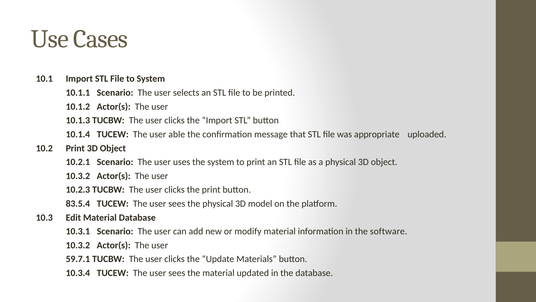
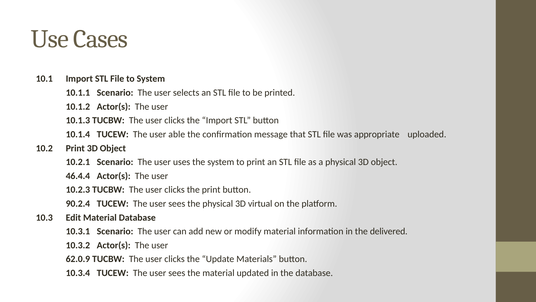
10.3.2 at (78, 176): 10.3.2 -> 46.4.4
83.5.4: 83.5.4 -> 90.2.4
model: model -> virtual
software: software -> delivered
59.7.1: 59.7.1 -> 62.0.9
